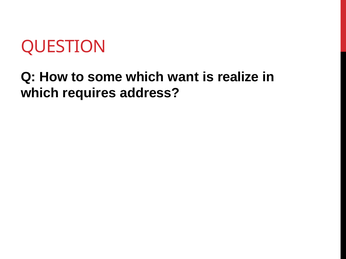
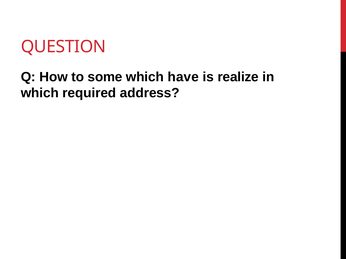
want: want -> have
requires: requires -> required
